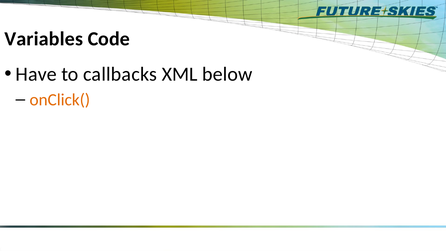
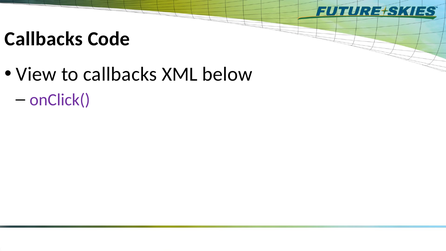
Variables at (44, 39): Variables -> Callbacks
Have: Have -> View
onClick( colour: orange -> purple
